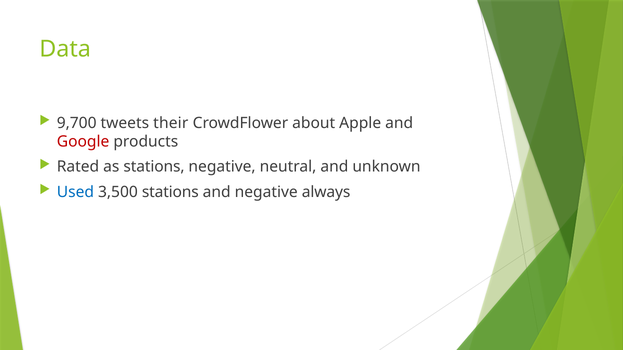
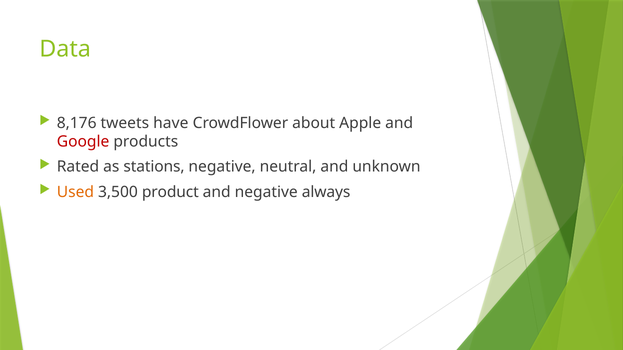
9,700: 9,700 -> 8,176
their: their -> have
Used colour: blue -> orange
3,500 stations: stations -> product
